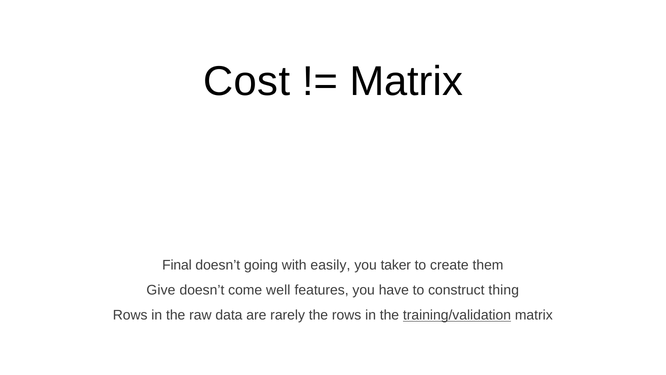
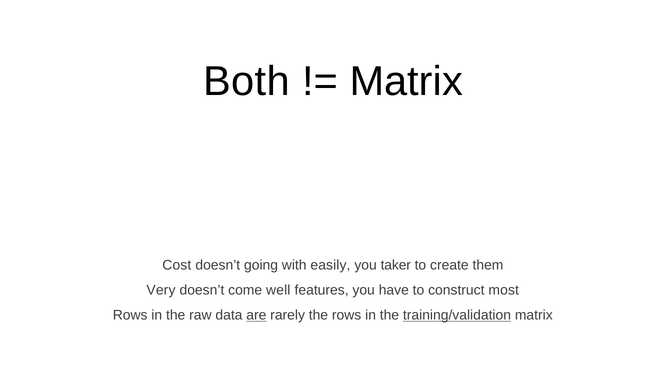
Cost: Cost -> Both
Final: Final -> Cost
Give: Give -> Very
thing: thing -> most
are underline: none -> present
